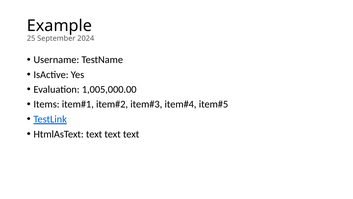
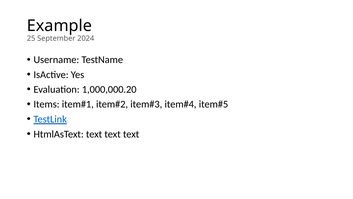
1,005,000.00: 1,005,000.00 -> 1,000,000.20
